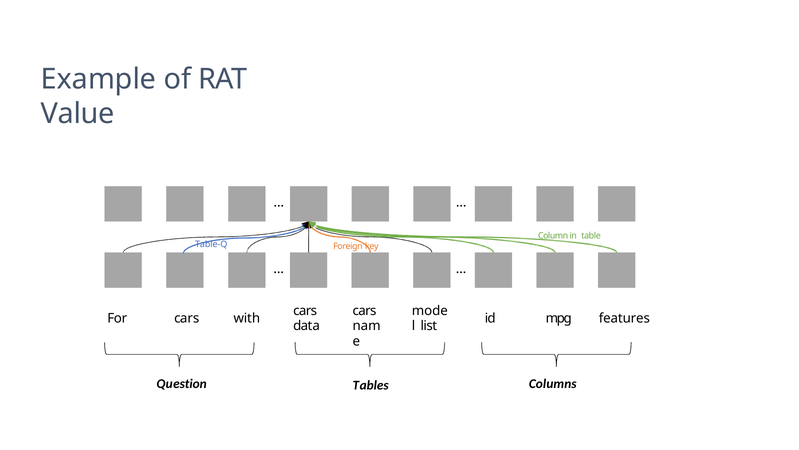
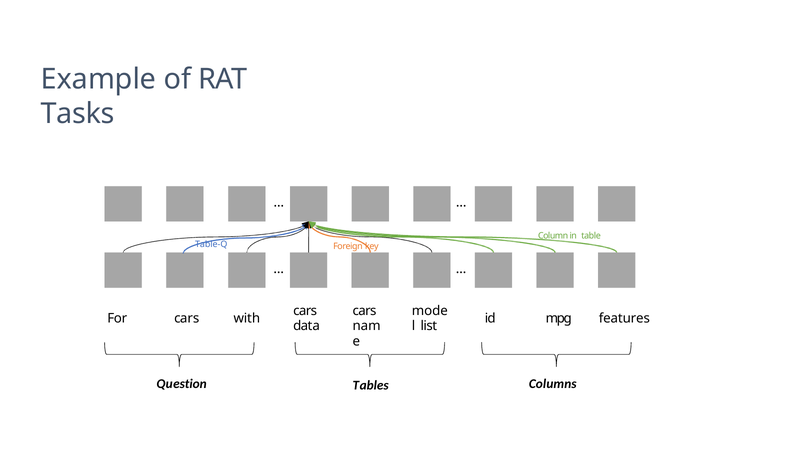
Value: Value -> Tasks
